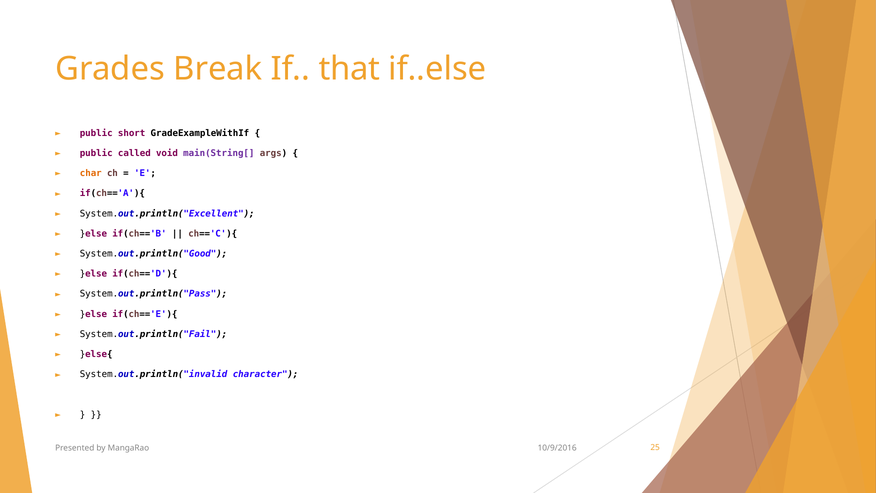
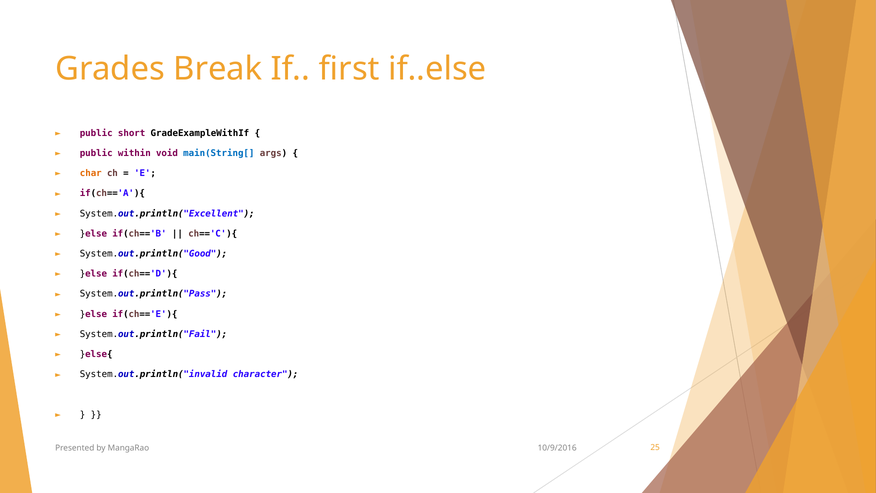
that: that -> first
called: called -> within
main(String[ colour: purple -> blue
